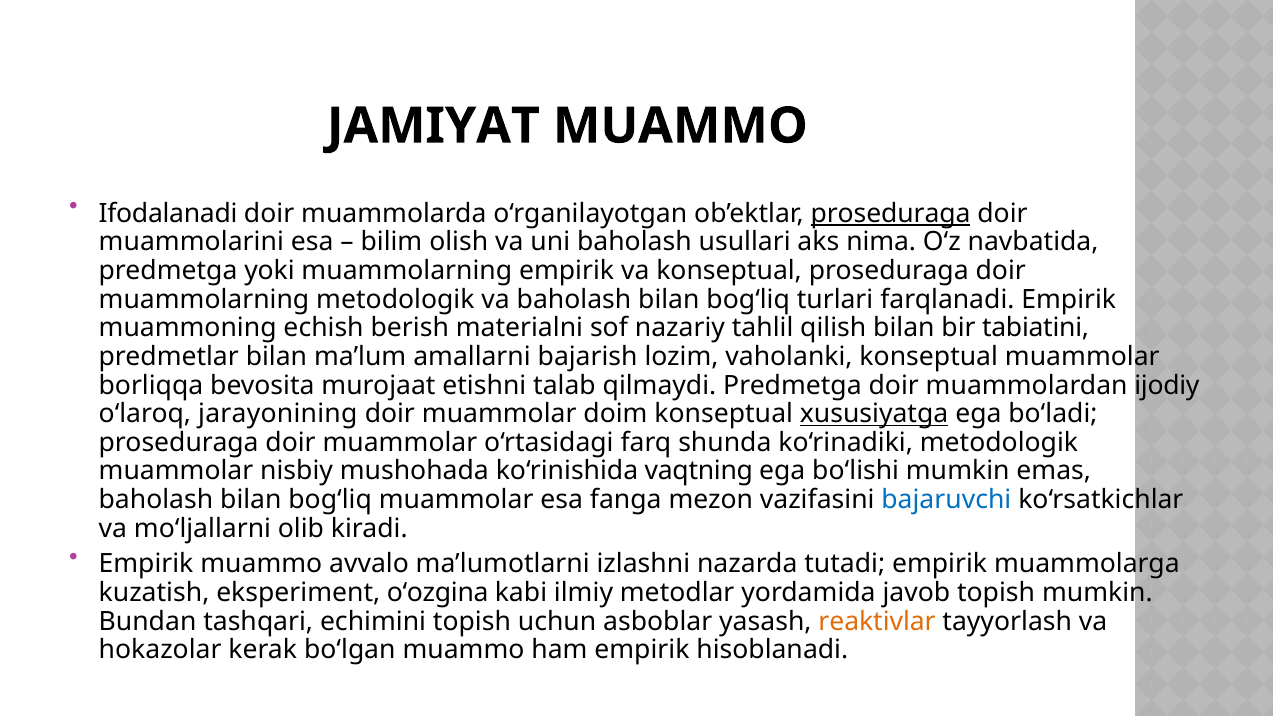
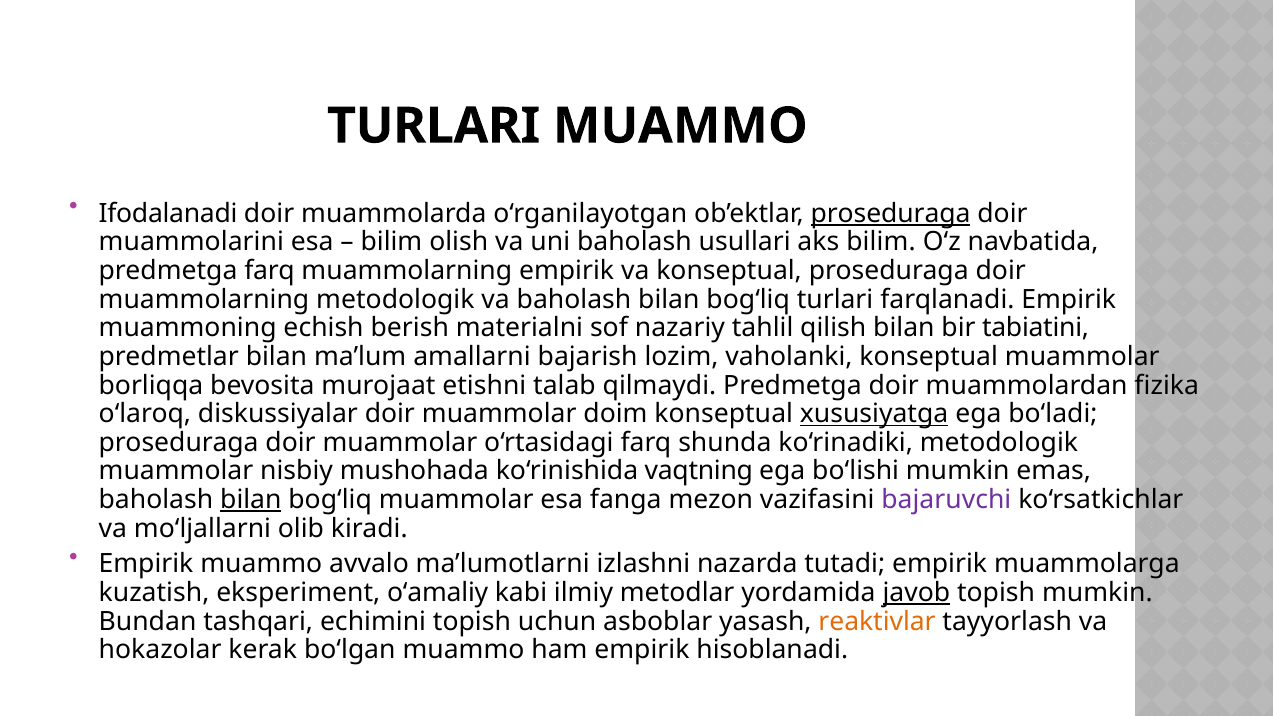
JAMIYAT at (433, 126): JAMIYAT -> TURLARI
aks nima: nima -> bilim
predmetga yoki: yoki -> farq
ijodiy: ijodiy -> fizika
jarayonining: jarayonining -> diskussiyalar
bilan at (251, 500) underline: none -> present
bajaruvchi colour: blue -> purple
o‘ozgina: o‘ozgina -> o‘amaliy
javob underline: none -> present
